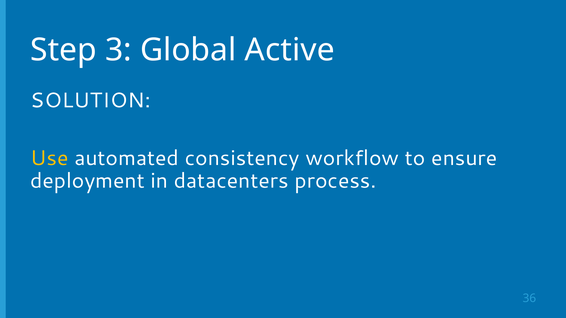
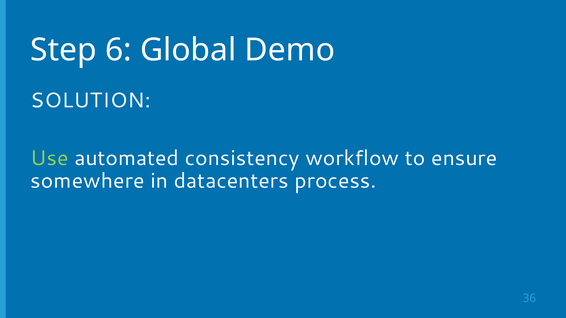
3: 3 -> 6
Active: Active -> Demo
Use colour: yellow -> light green
deployment: deployment -> somewhere
